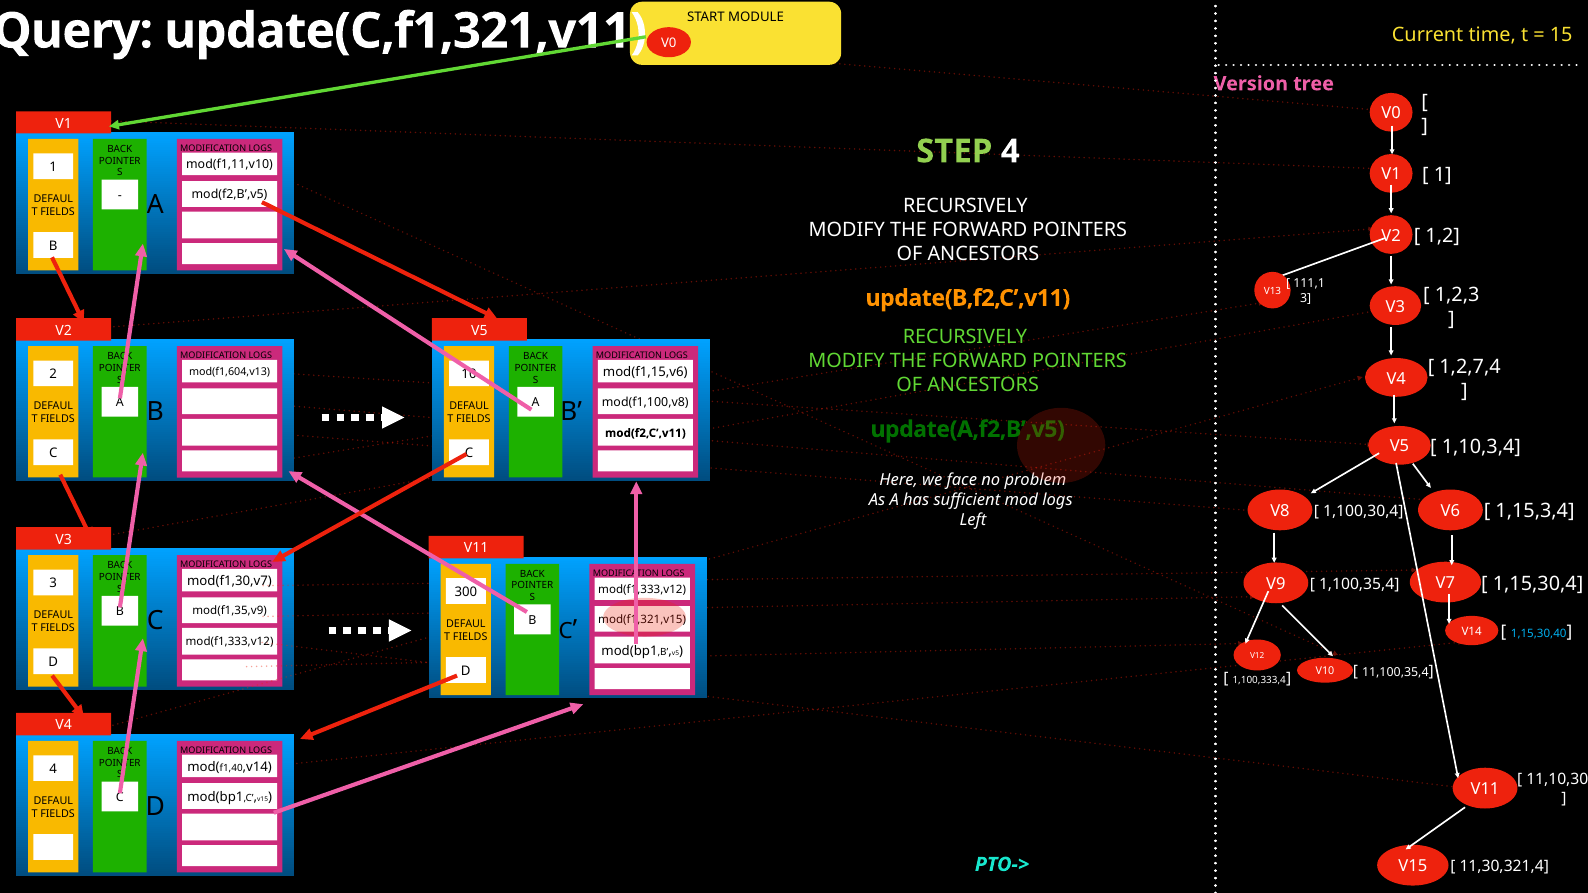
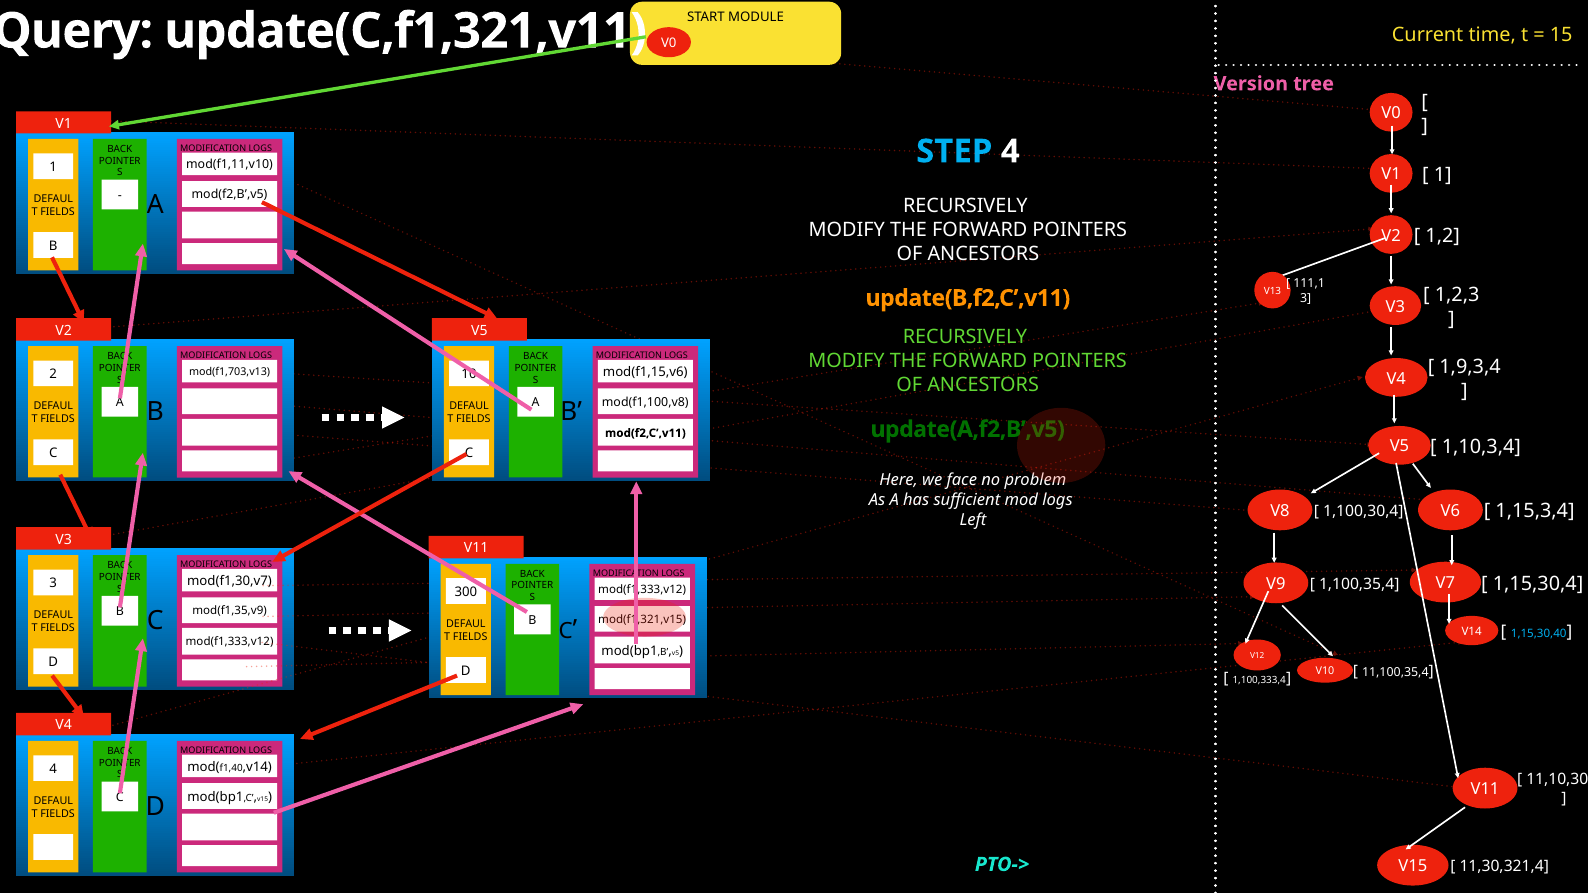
STEP colour: light green -> light blue
1,2,7,4: 1,2,7,4 -> 1,9,3,4
mod(f1,604,v13: mod(f1,604,v13 -> mod(f1,703,v13
